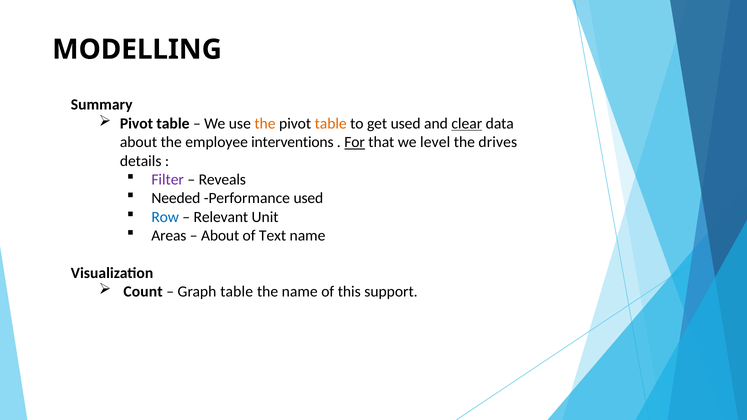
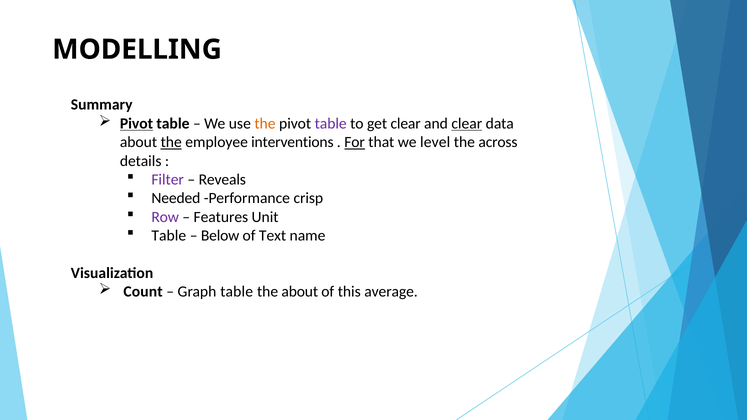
Pivot at (136, 124) underline: none -> present
table at (331, 124) colour: orange -> purple
get used: used -> clear
the at (171, 142) underline: none -> present
drives: drives -> across
Performance used: used -> crisp
Row colour: blue -> purple
Relevant: Relevant -> Features
Areas at (169, 236): Areas -> Table
About at (220, 236): About -> Below
the name: name -> about
support: support -> average
